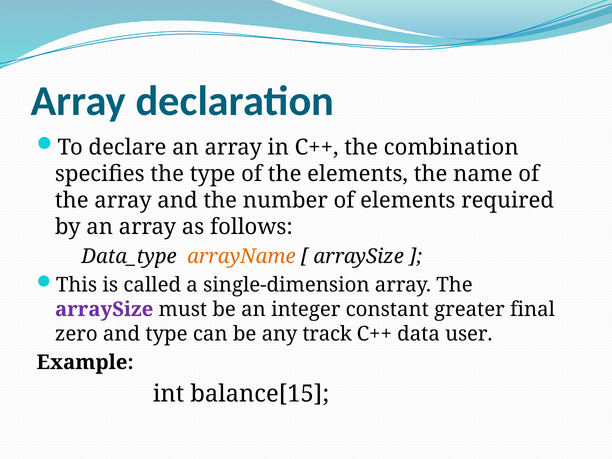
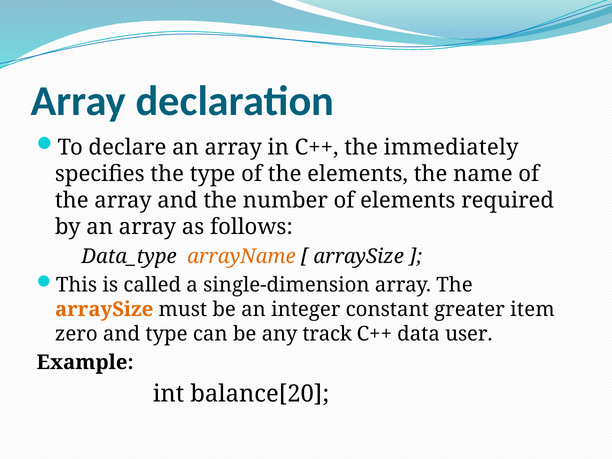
combination: combination -> immediately
arraySize at (104, 309) colour: purple -> orange
final: final -> item
balance[15: balance[15 -> balance[20
